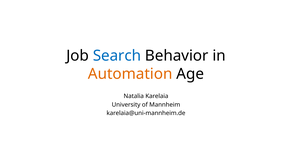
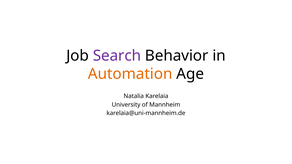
Search colour: blue -> purple
